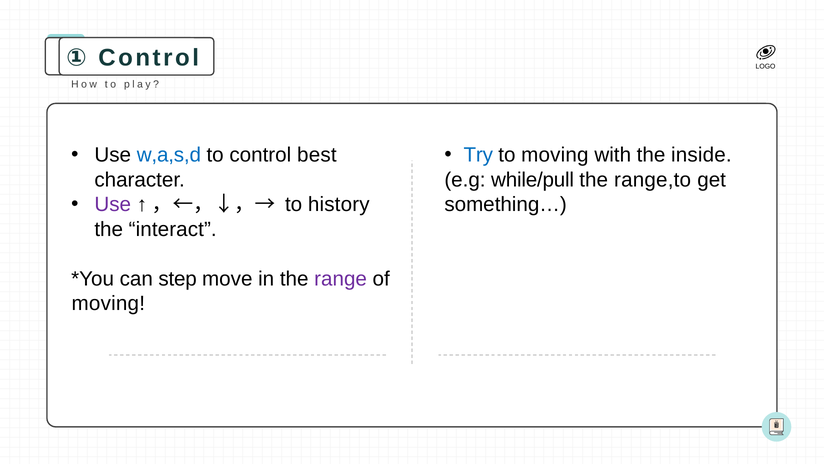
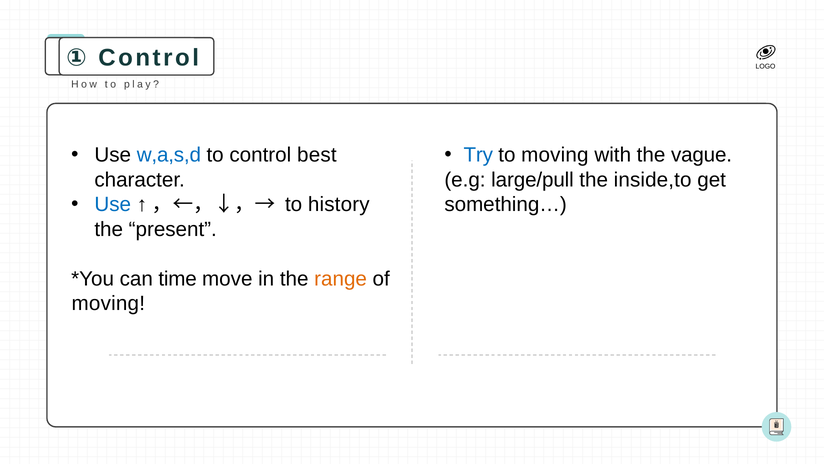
inside: inside -> vague
while/pull: while/pull -> large/pull
range,to: range,to -> inside,to
Use at (113, 204) colour: purple -> blue
interact: interact -> present
step: step -> time
range colour: purple -> orange
